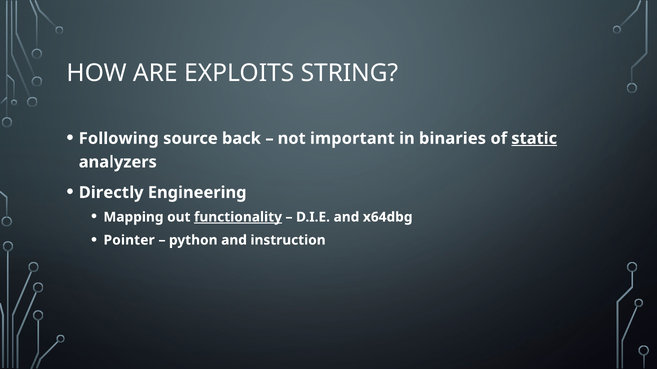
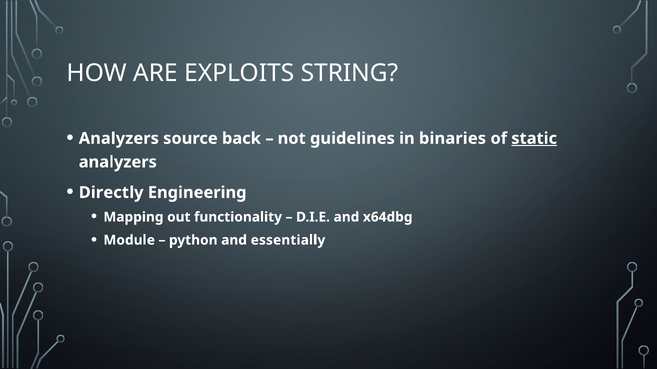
Following at (119, 139): Following -> Analyzers
important: important -> guidelines
functionality underline: present -> none
Pointer: Pointer -> Module
instruction: instruction -> essentially
